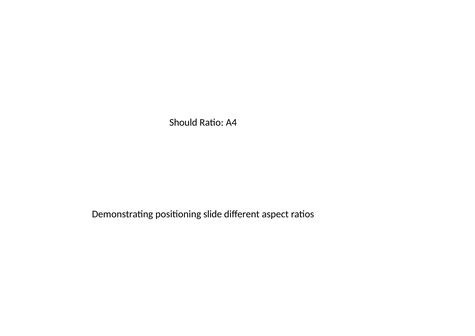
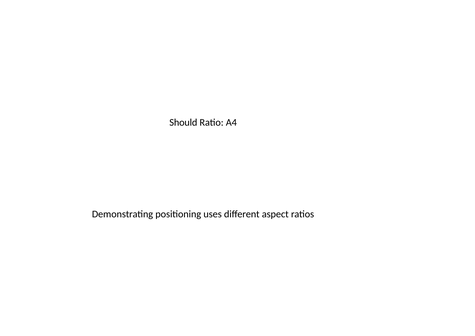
slide: slide -> uses
